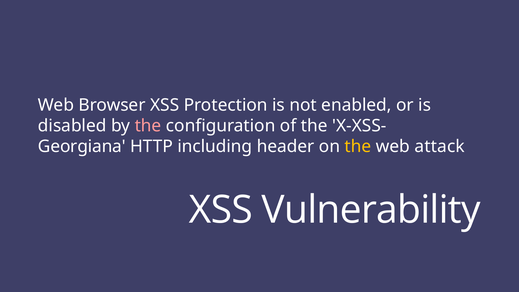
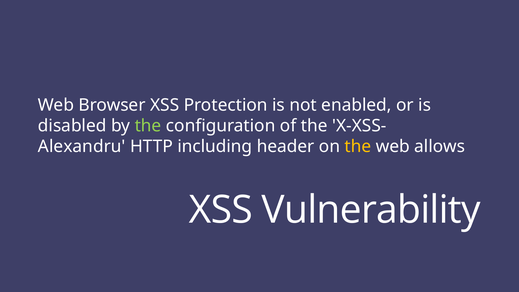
the at (148, 126) colour: pink -> light green
Georgiana: Georgiana -> Alexandru
attack: attack -> allows
